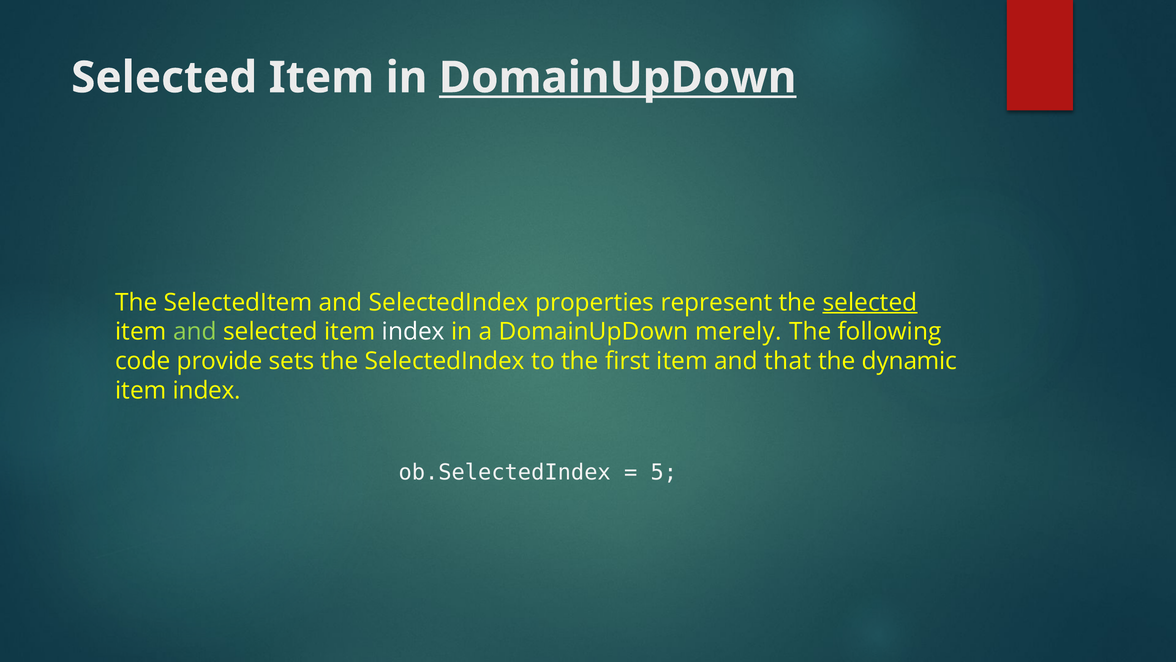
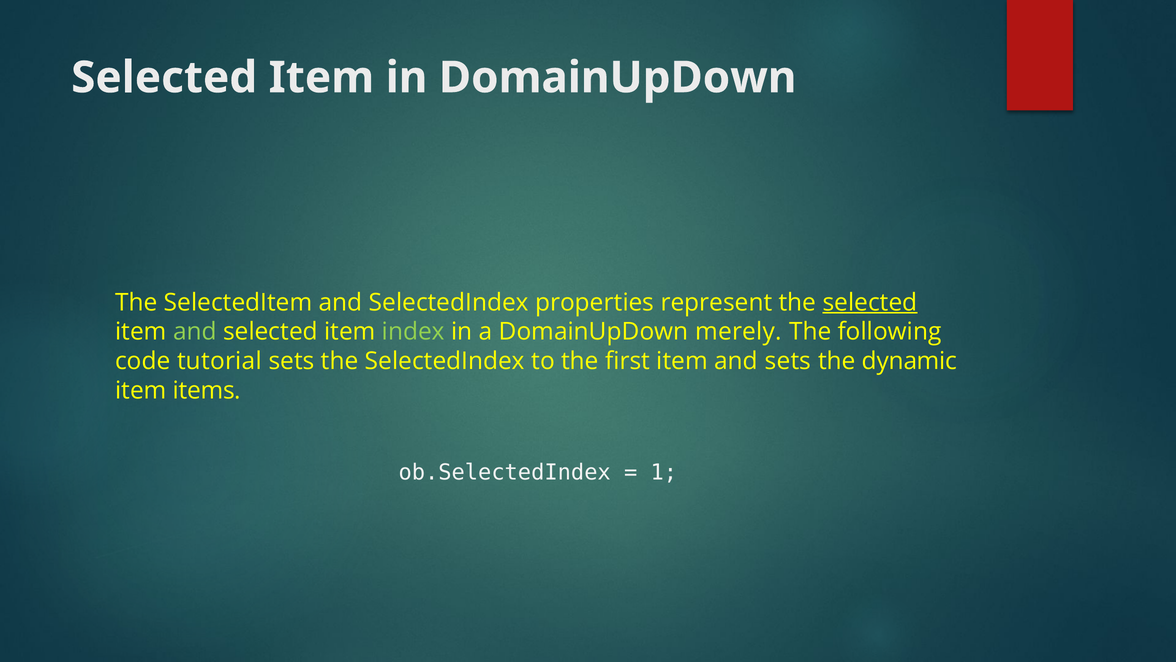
DomainUpDown at (618, 78) underline: present -> none
index at (413, 332) colour: white -> light green
provide: provide -> tutorial
and that: that -> sets
index at (207, 390): index -> items
5: 5 -> 1
